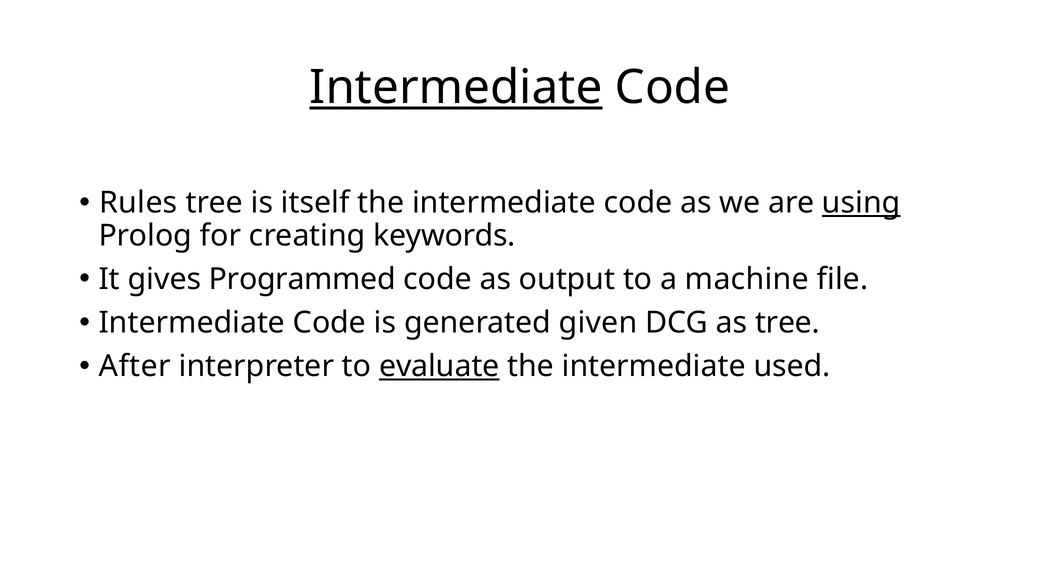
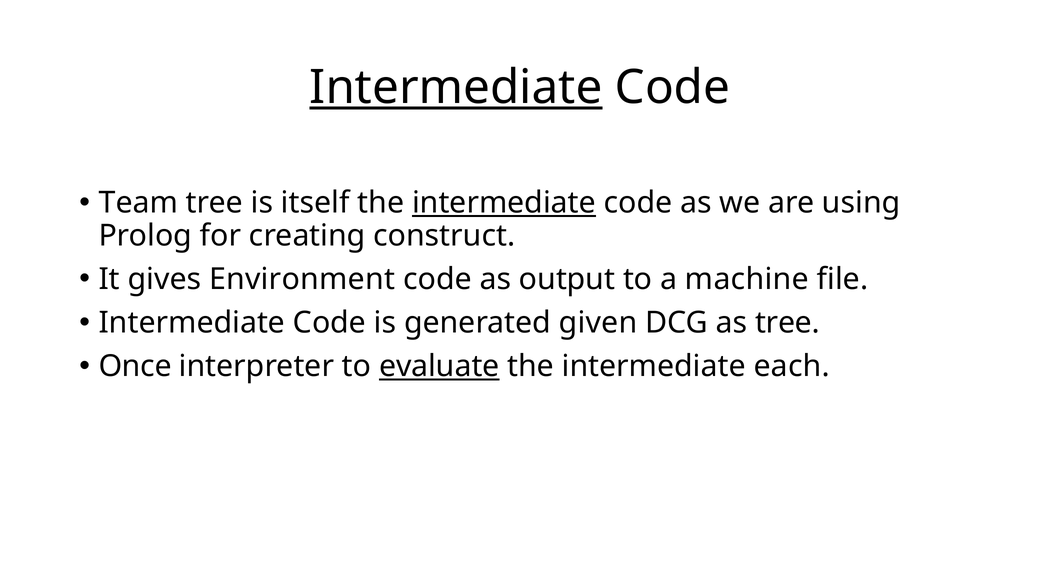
Rules: Rules -> Team
intermediate at (504, 203) underline: none -> present
using underline: present -> none
keywords: keywords -> construct
Programmed: Programmed -> Environment
After: After -> Once
used: used -> each
